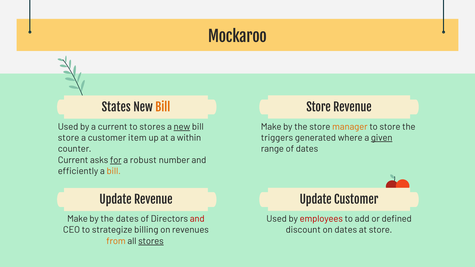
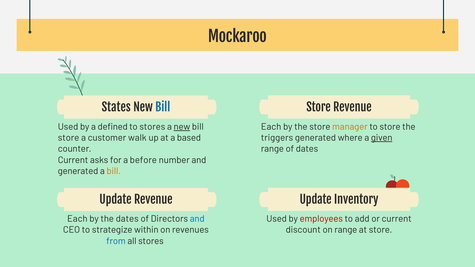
Bill at (163, 108) colour: orange -> blue
Make at (271, 127): Make -> Each
a current: current -> defined
item: item -> walk
within: within -> based
for underline: present -> none
robust: robust -> before
efficiently at (78, 171): efficiently -> generated
Update Customer: Customer -> Inventory
or defined: defined -> current
Make at (77, 219): Make -> Each
and at (197, 219) colour: red -> blue
billing: billing -> within
on dates: dates -> range
from colour: orange -> blue
stores at (151, 241) underline: present -> none
